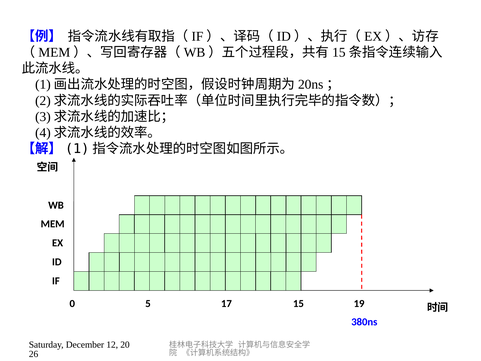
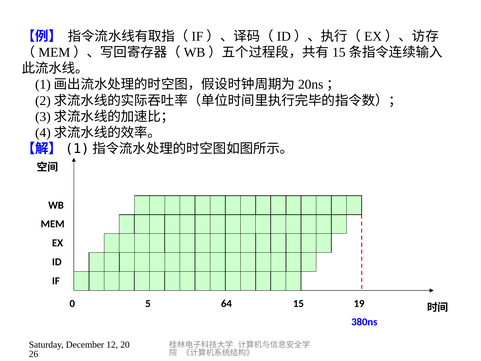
17: 17 -> 64
